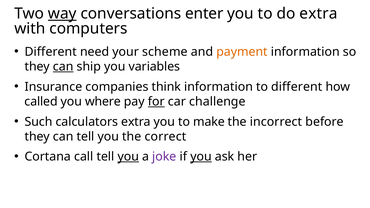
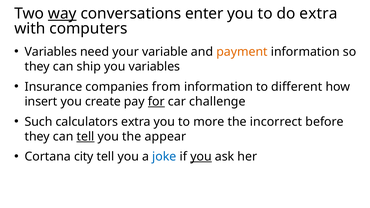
Different at (51, 52): Different -> Variables
scheme: scheme -> variable
can at (63, 67) underline: present -> none
think: think -> from
called: called -> insert
where: where -> create
make: make -> more
tell at (85, 137) underline: none -> present
correct: correct -> appear
call: call -> city
you at (128, 157) underline: present -> none
joke colour: purple -> blue
